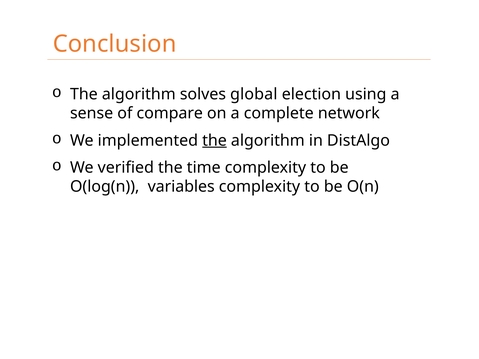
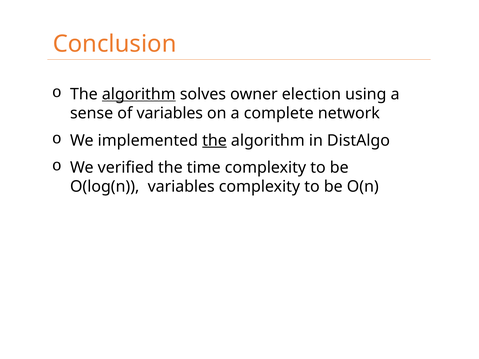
algorithm at (139, 94) underline: none -> present
global: global -> owner
of compare: compare -> variables
